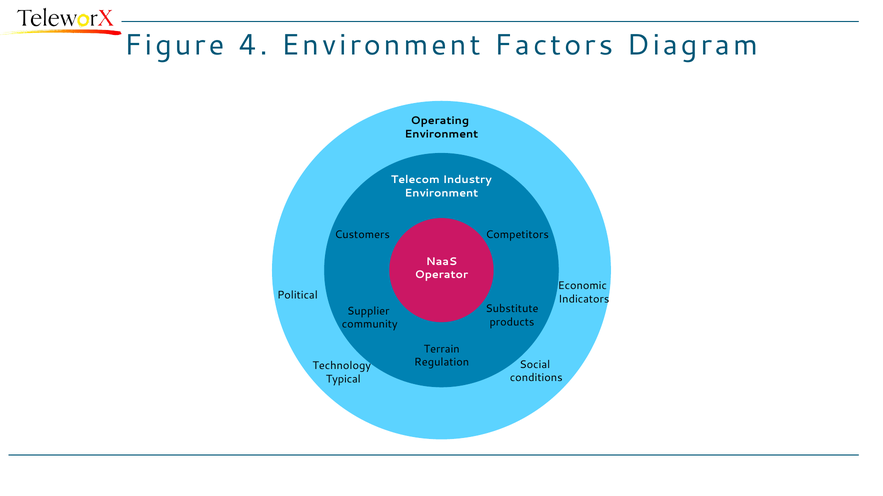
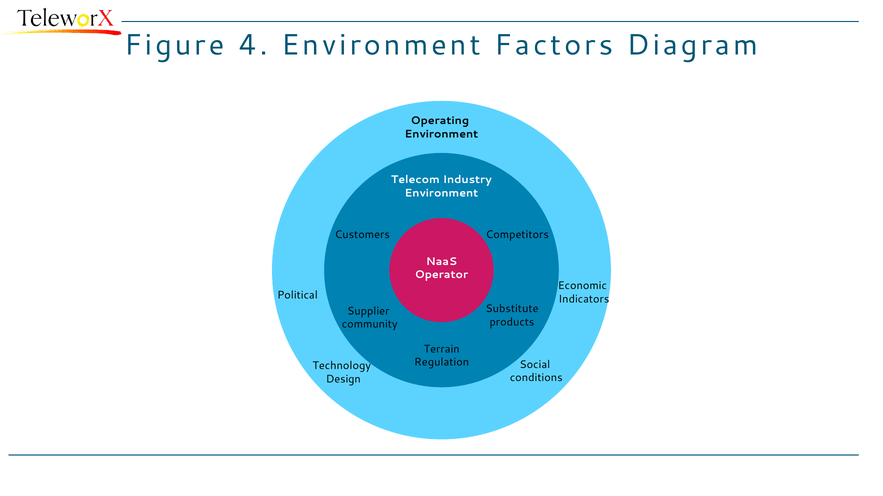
Typical: Typical -> Design
